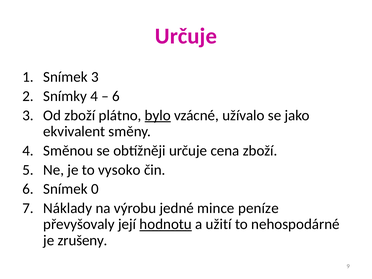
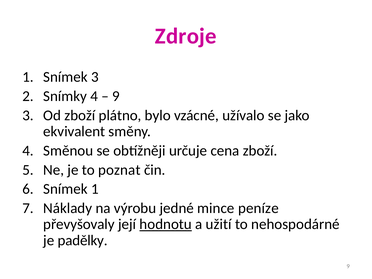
Určuje at (186, 36): Určuje -> Zdroje
6 at (116, 96): 6 -> 9
bylo underline: present -> none
vysoko: vysoko -> poznat
Snímek 0: 0 -> 1
zrušeny: zrušeny -> padělky
